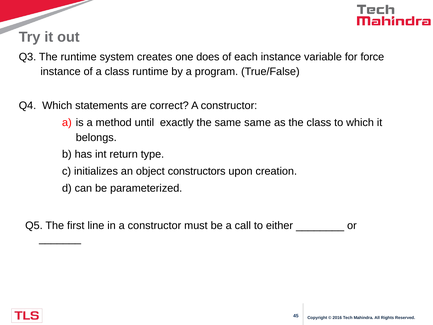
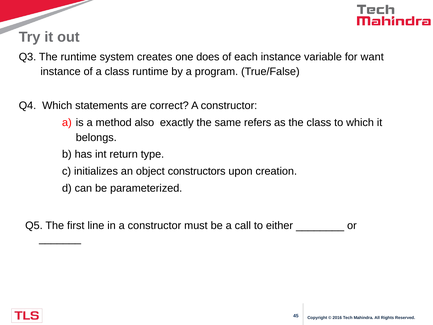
force: force -> want
until: until -> also
same same: same -> refers
